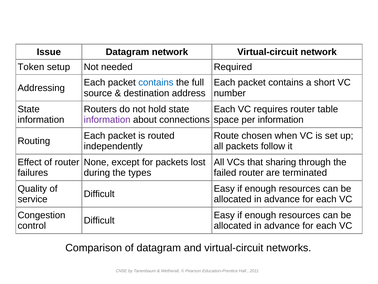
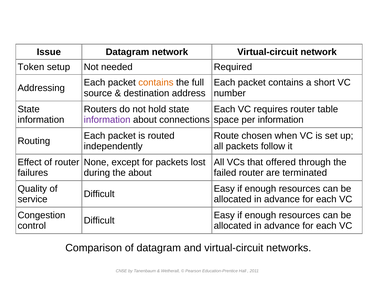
contains at (156, 82) colour: blue -> orange
sharing: sharing -> offered
the types: types -> about
